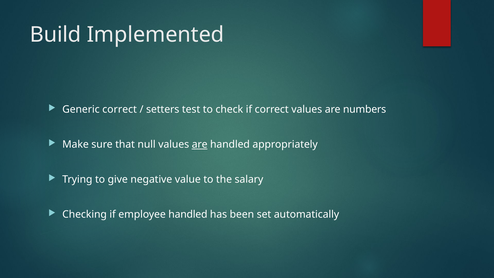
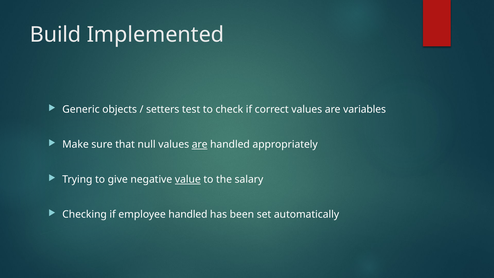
Generic correct: correct -> objects
numbers: numbers -> variables
value underline: none -> present
